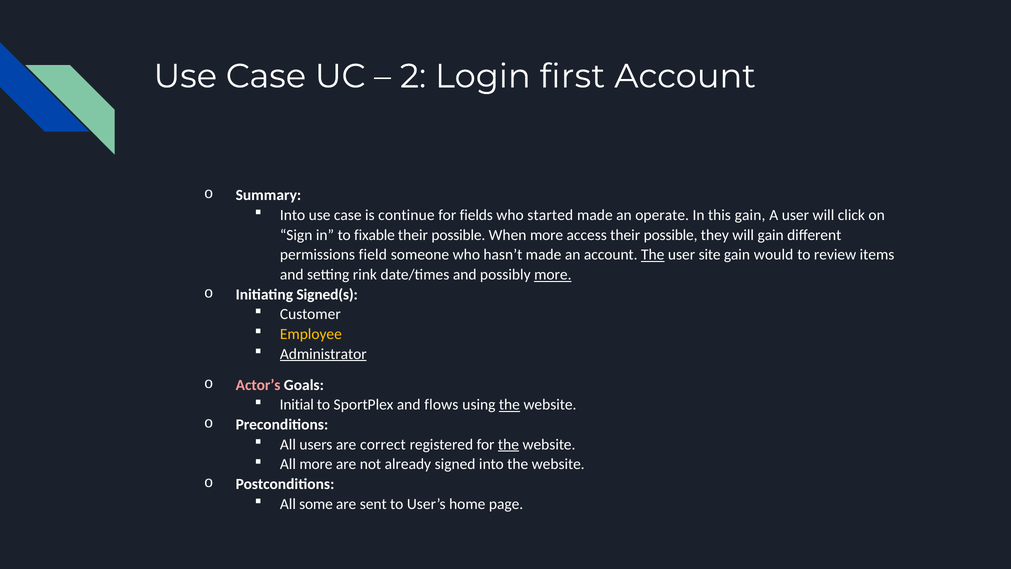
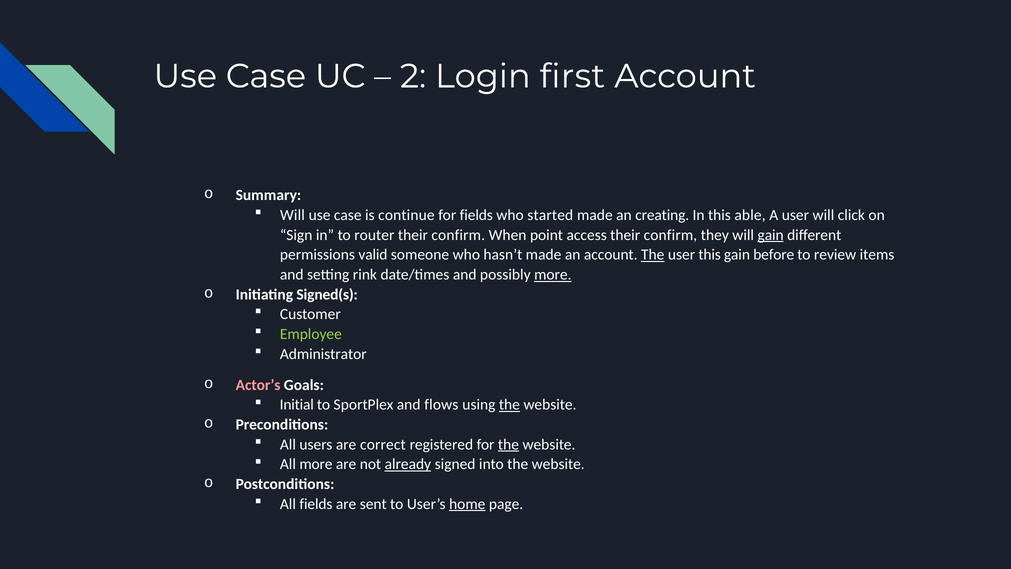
Into at (293, 215): Into -> Will
operate: operate -> creating
this gain: gain -> able
fixable: fixable -> router
possible at (458, 235): possible -> confirm
When more: more -> point
access their possible: possible -> confirm
gain at (771, 235) underline: none -> present
field: field -> valid
user site: site -> this
would: would -> before
Employee colour: yellow -> light green
Administrator underline: present -> none
already underline: none -> present
All some: some -> fields
home underline: none -> present
